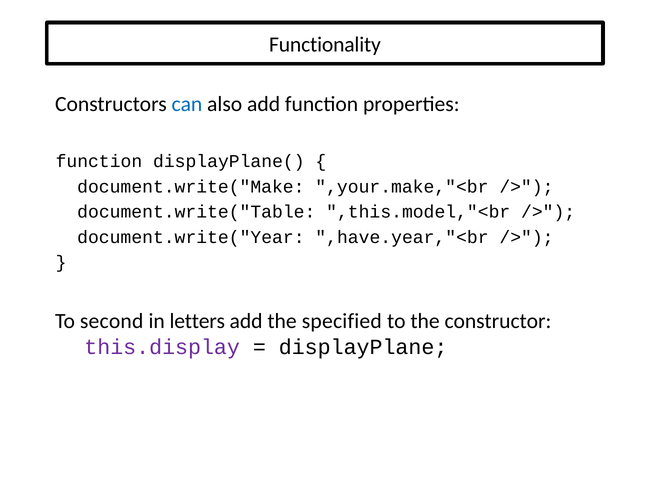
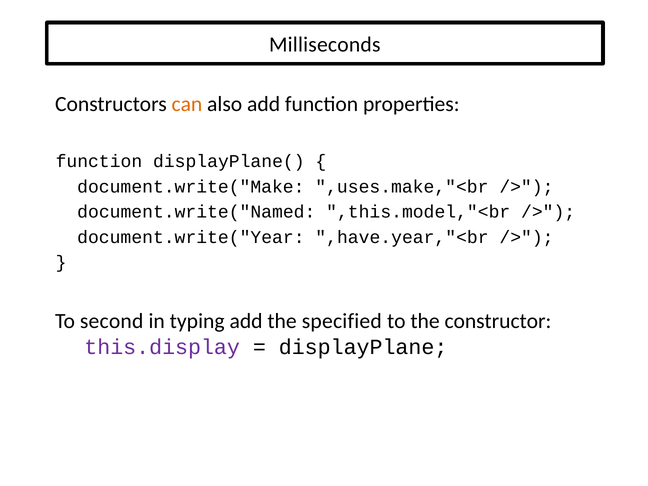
Functionality: Functionality -> Milliseconds
can colour: blue -> orange
,your.make,"<br: ,your.make,"<br -> ,uses.make,"<br
document.write("Table: document.write("Table -> document.write("Named
letters: letters -> typing
